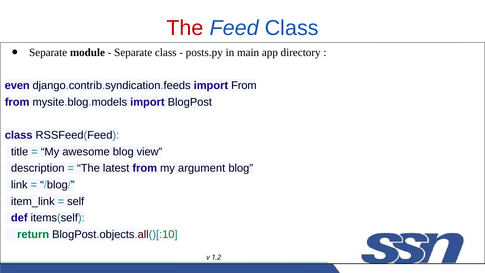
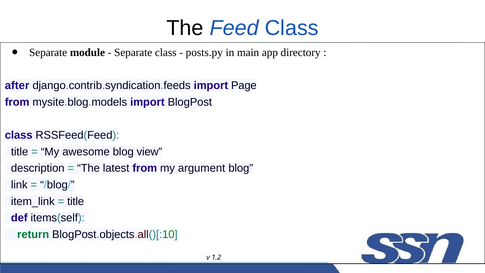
The at (185, 28) colour: red -> black
even: even -> after
import From: From -> Page
self at (76, 201): self -> title
